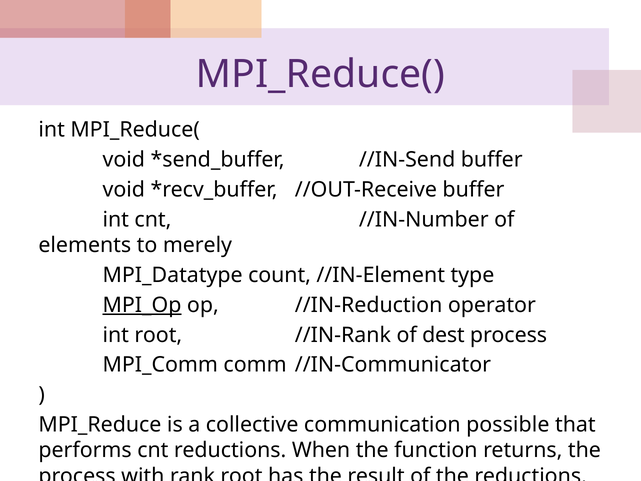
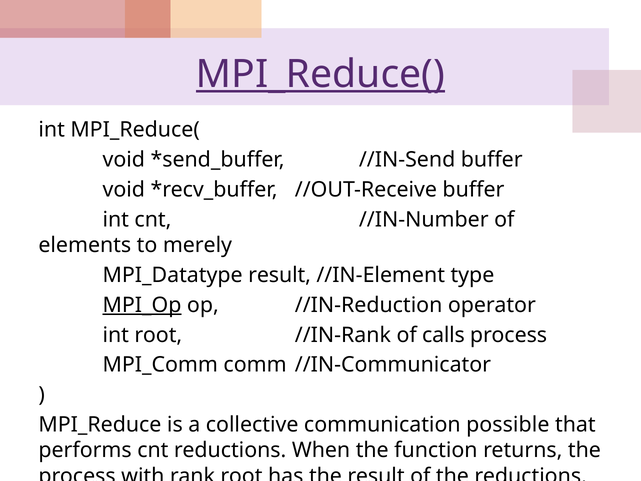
MPI_Reduce( at (320, 74) underline: none -> present
MPI_Datatype count: count -> result
dest: dest -> calls
